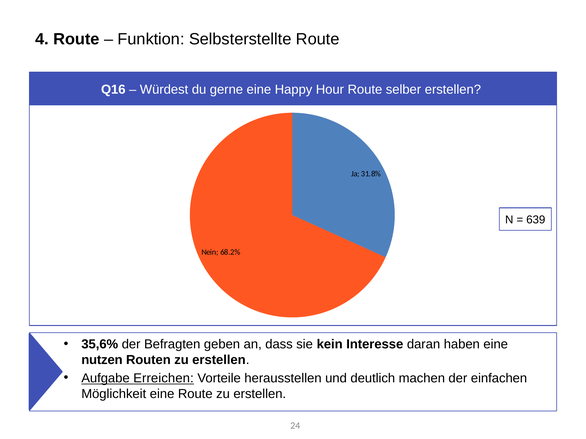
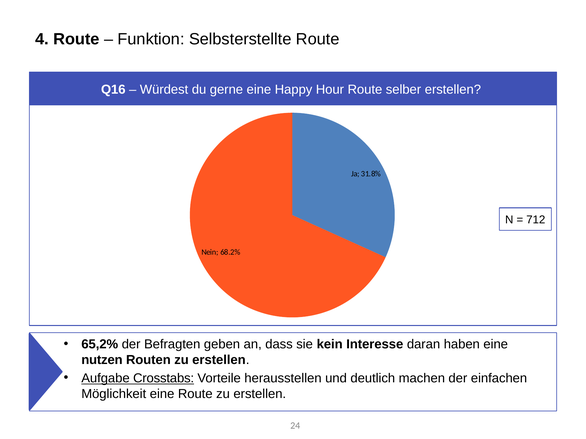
639: 639 -> 712
35,6%: 35,6% -> 65,2%
Erreichen: Erreichen -> Crosstabs
